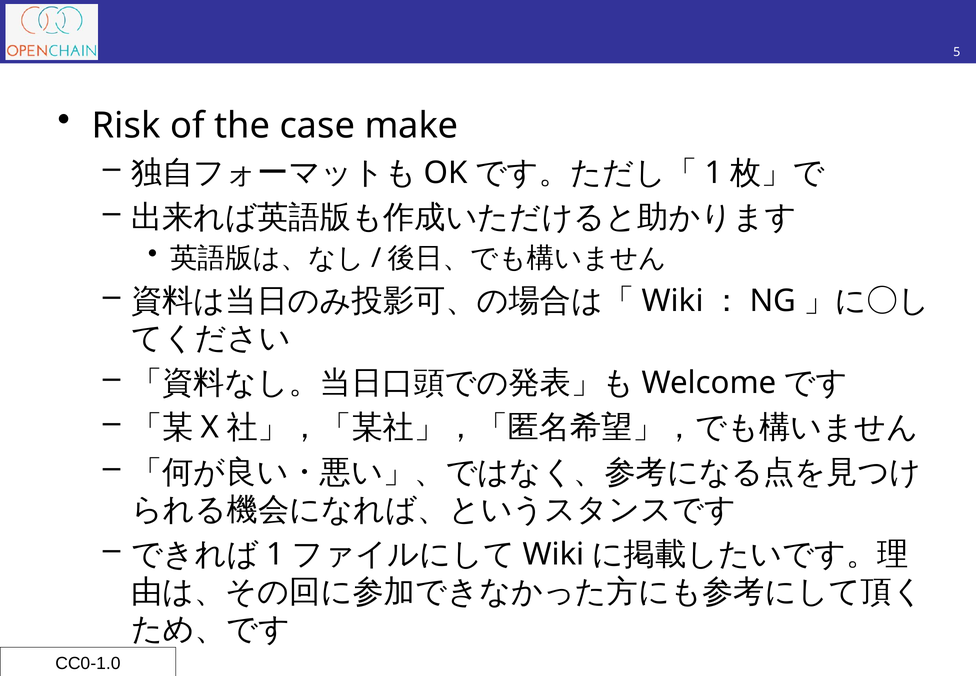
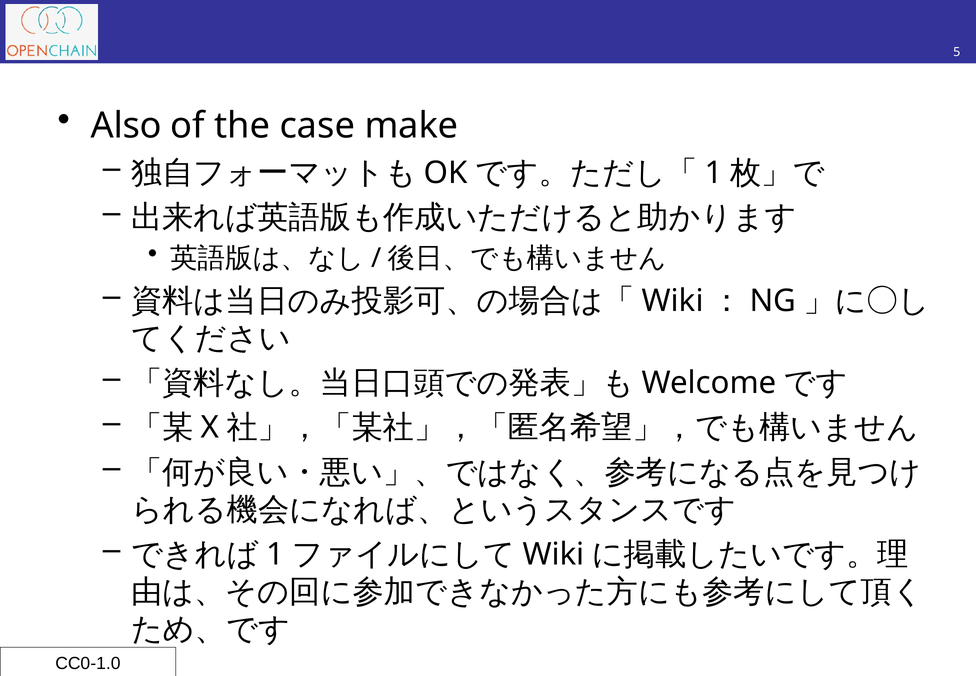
Risk: Risk -> Also
